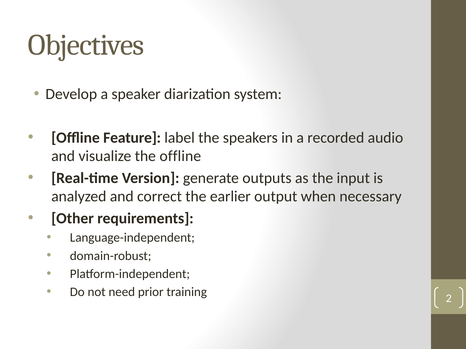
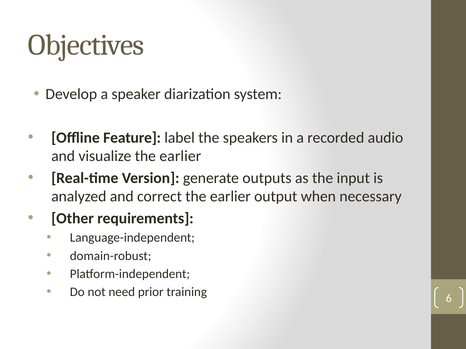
visualize the offline: offline -> earlier
2: 2 -> 6
